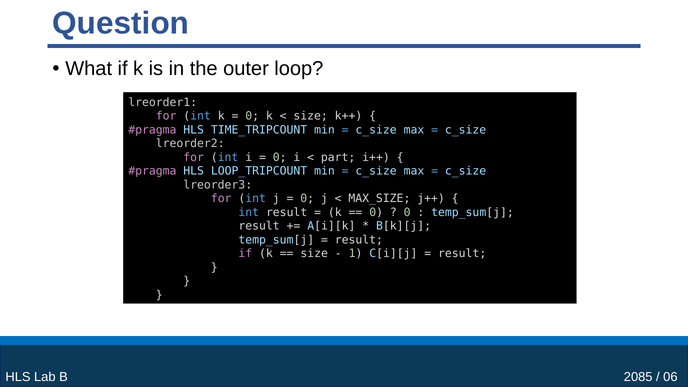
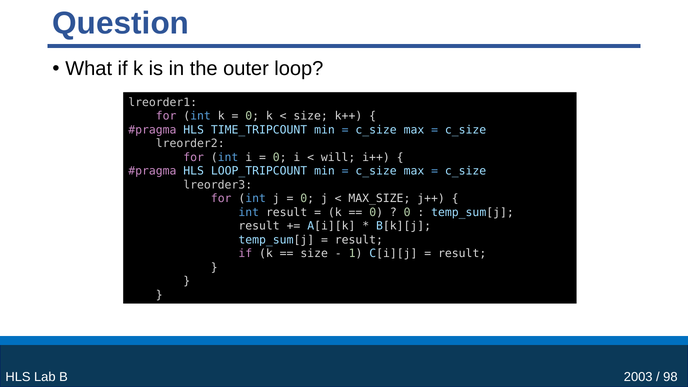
part: part -> will
2085: 2085 -> 2003
06: 06 -> 98
